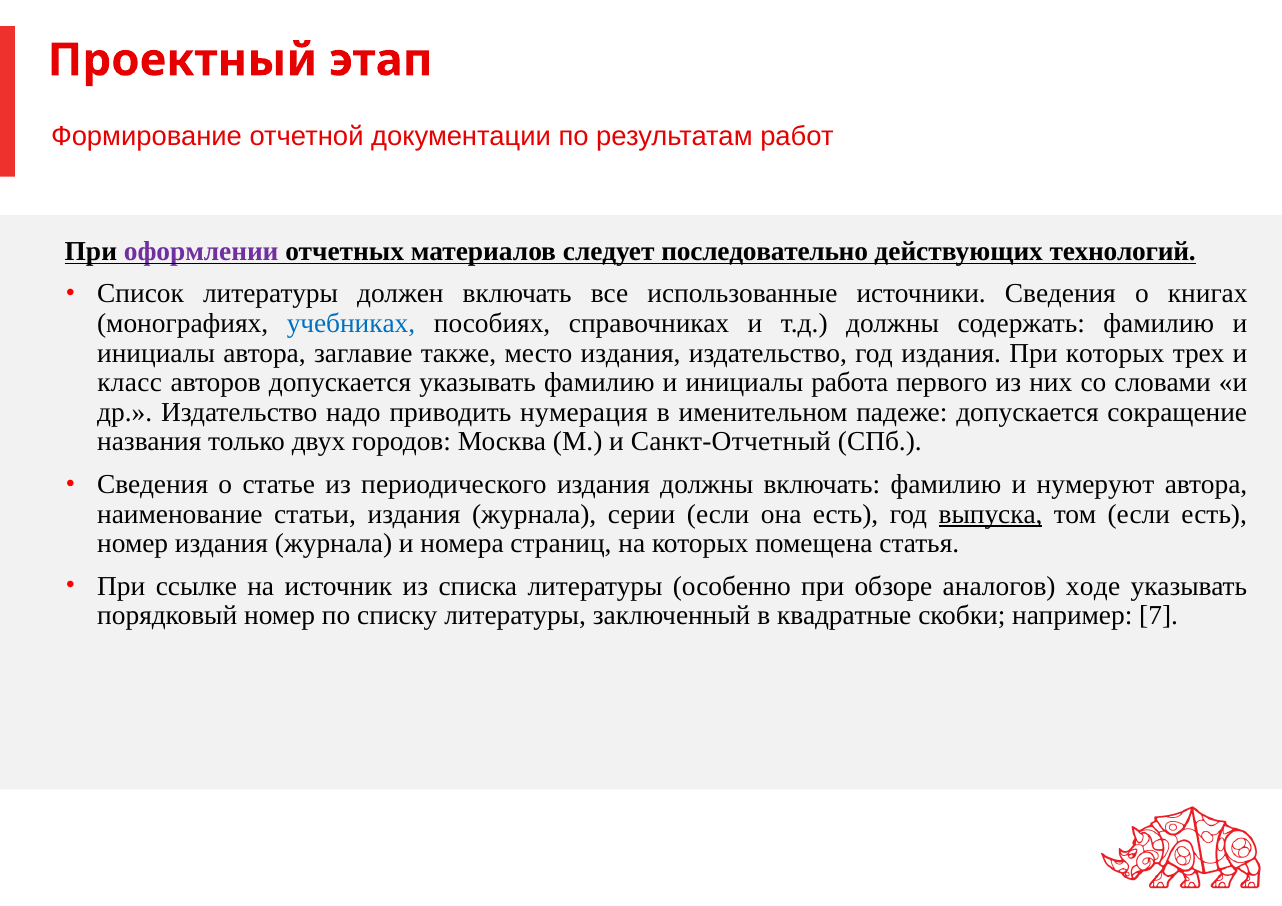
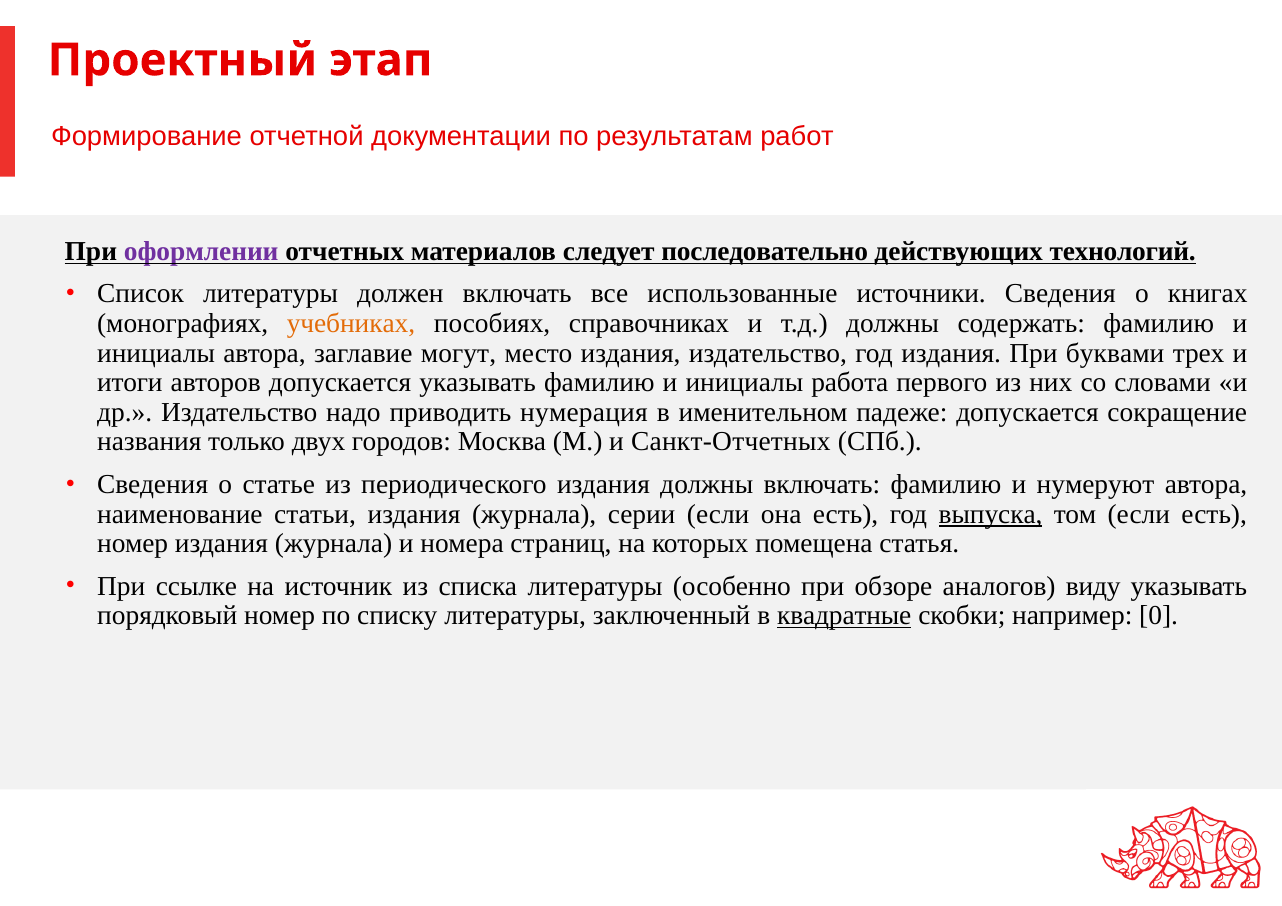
учебниках colour: blue -> orange
также: также -> могут
При которых: которых -> буквами
класс: класс -> итоги
Санкт-Отчетный: Санкт-Отчетный -> Санкт-Отчетных
ходе: ходе -> виду
квадратные underline: none -> present
7: 7 -> 0
